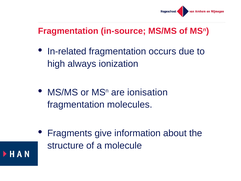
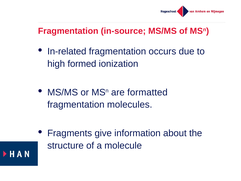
always: always -> formed
ionisation: ionisation -> formatted
